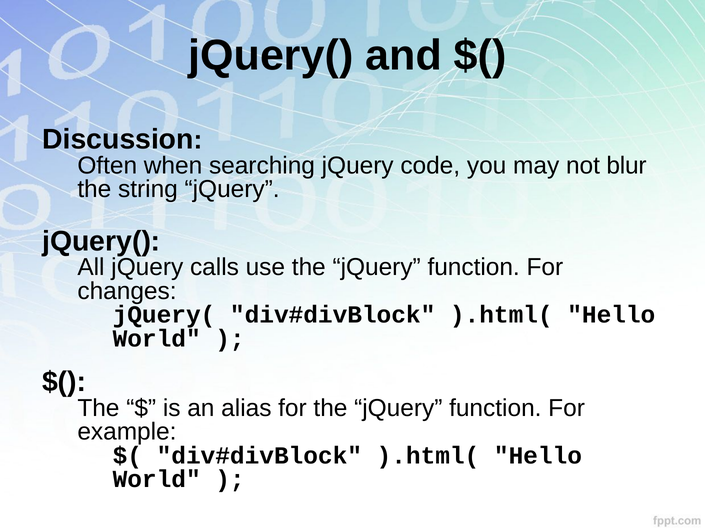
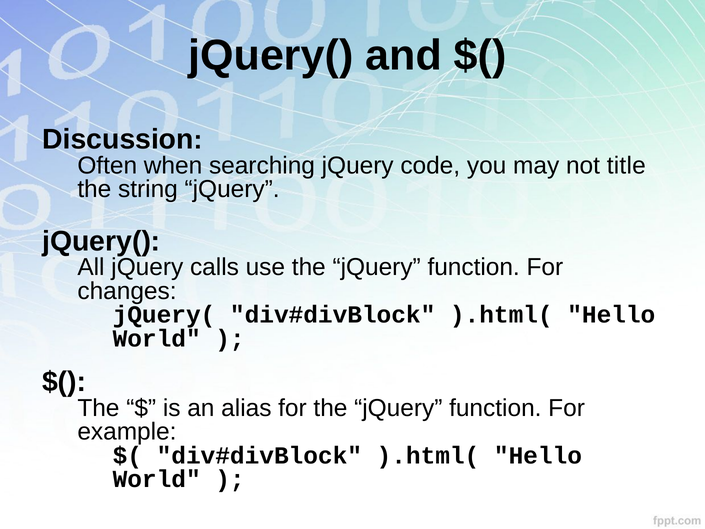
blur: blur -> title
